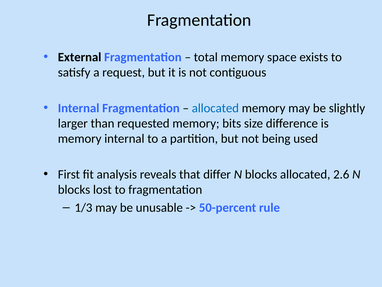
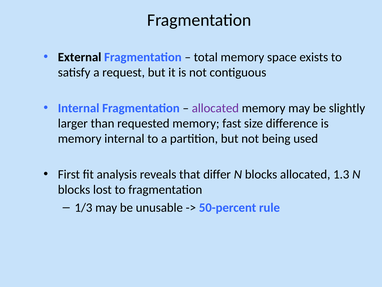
allocated at (215, 108) colour: blue -> purple
bits: bits -> fast
2.6: 2.6 -> 1.3
